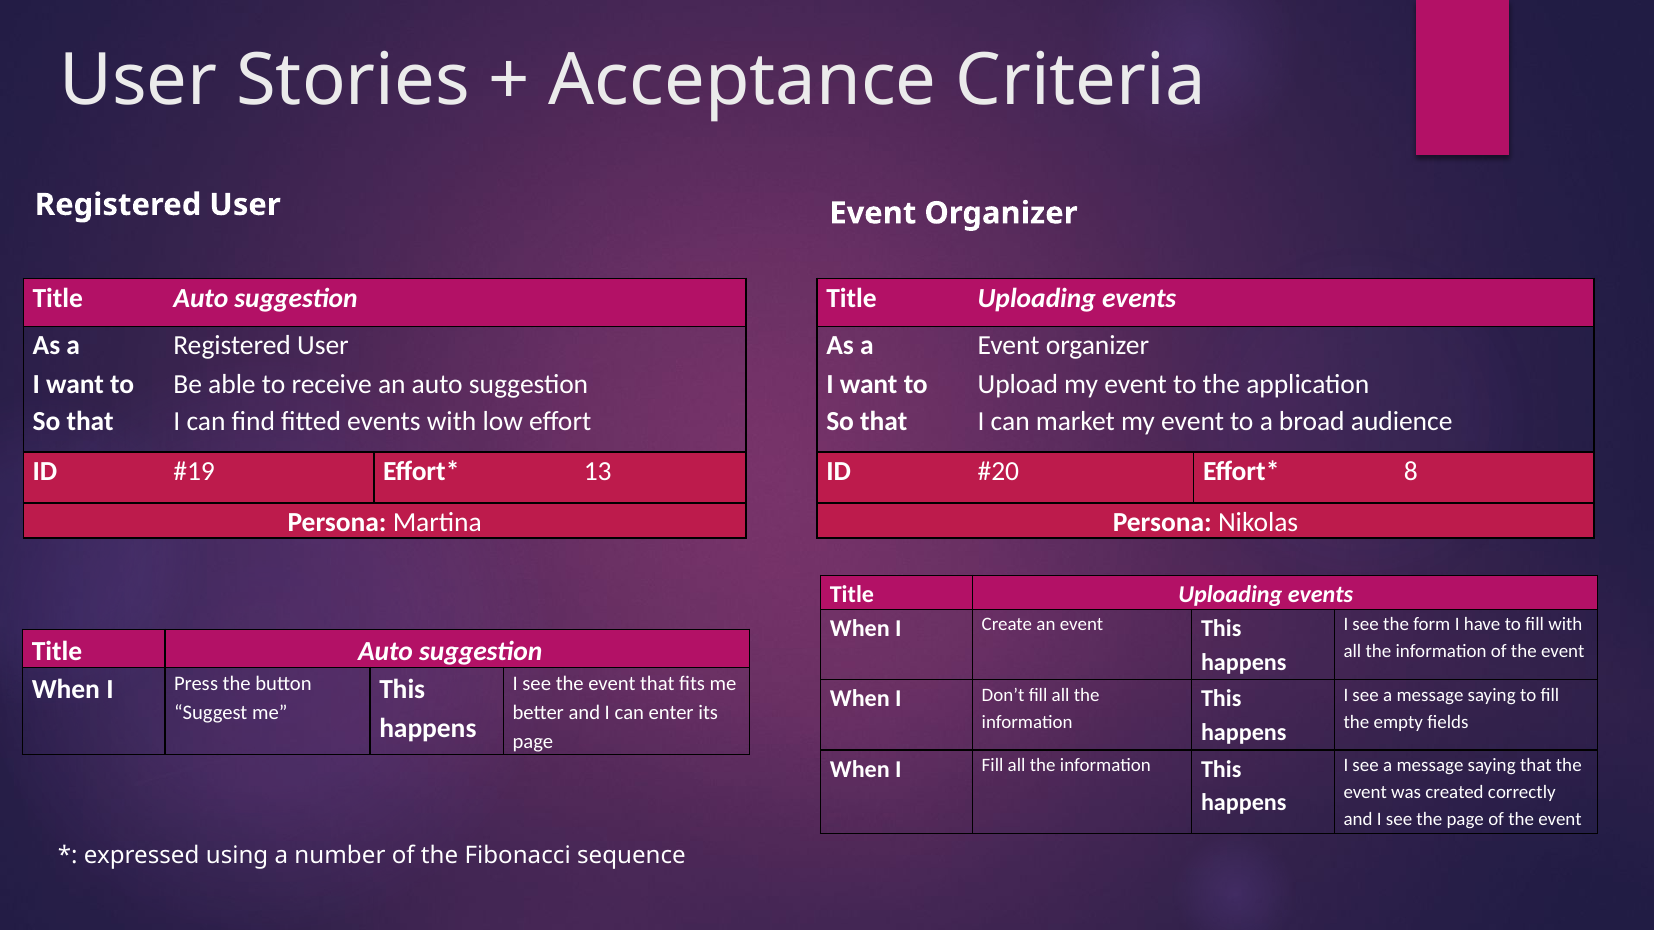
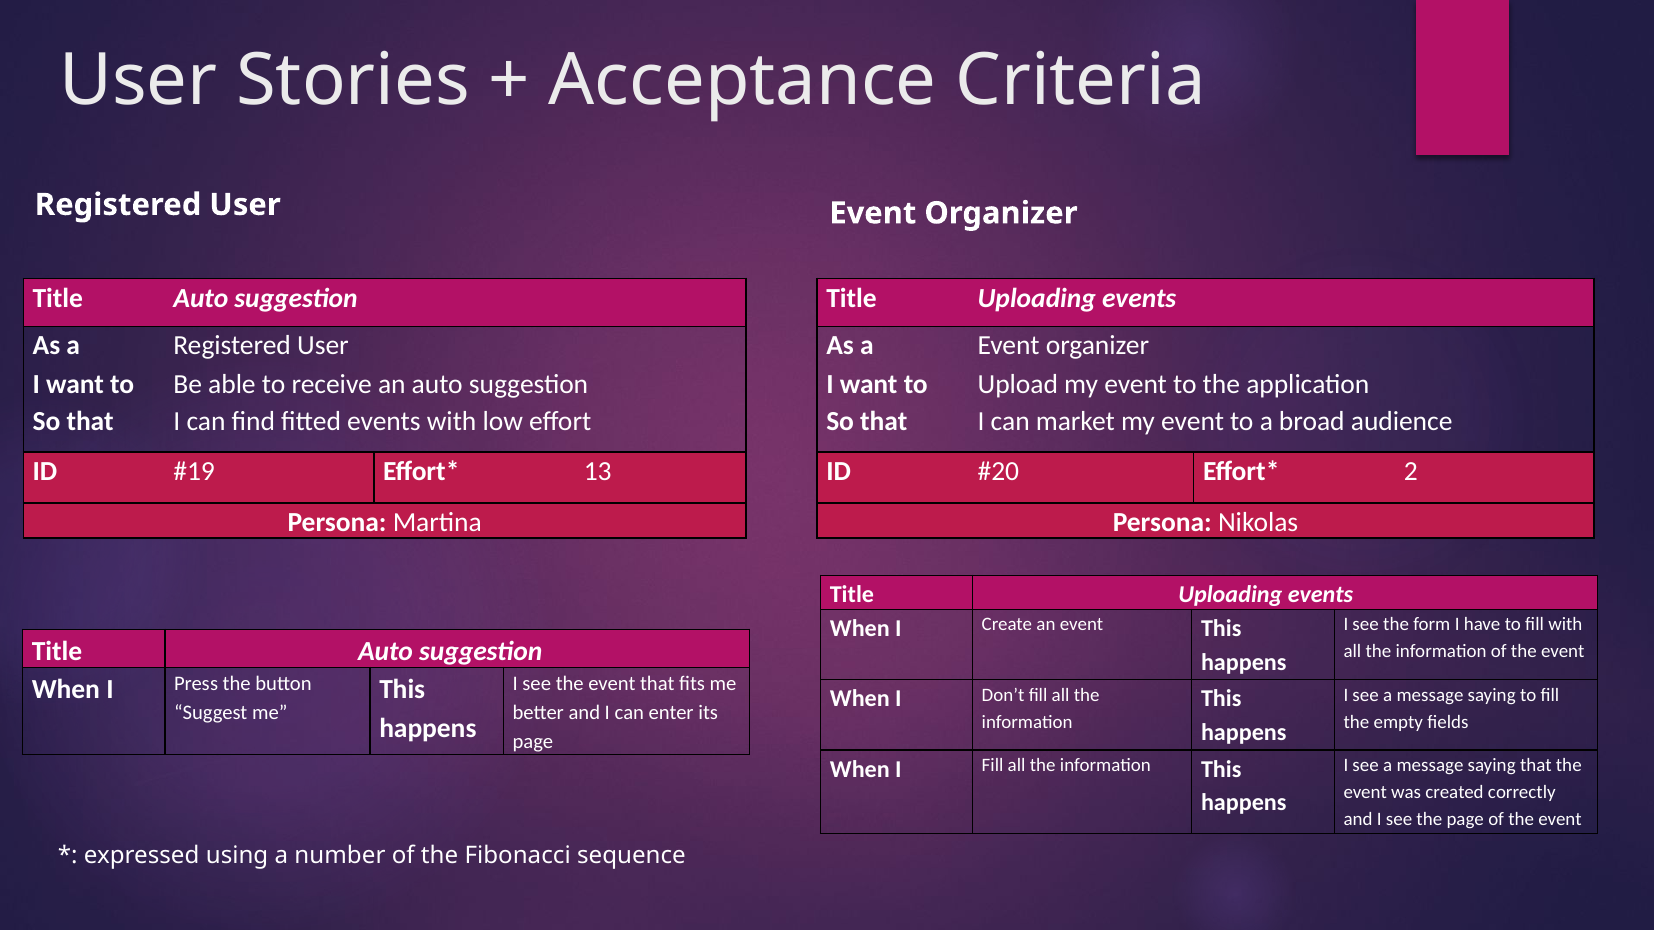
8: 8 -> 2
